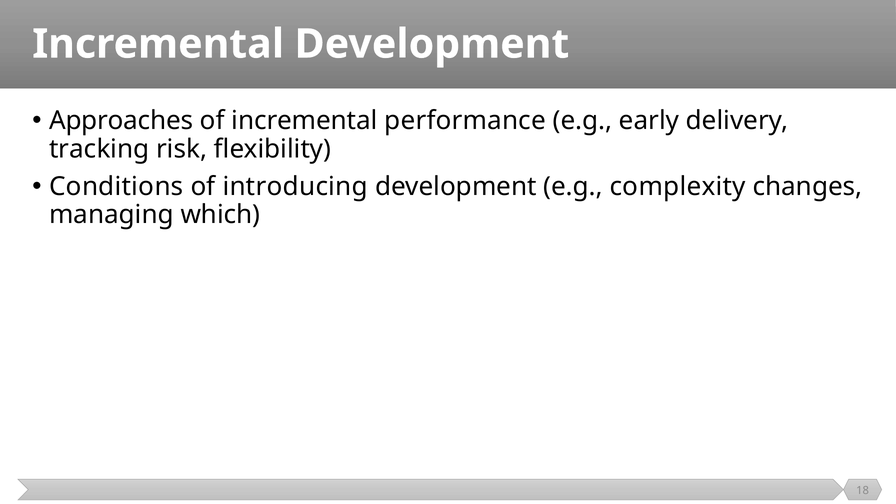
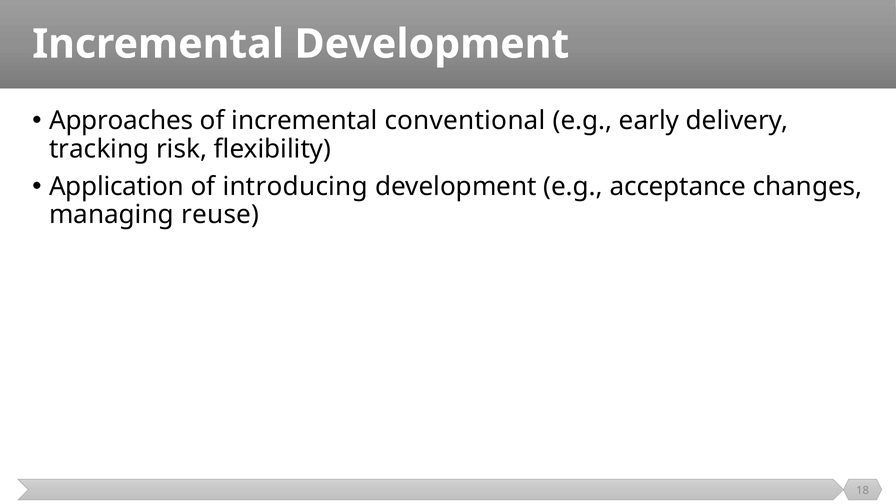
performance: performance -> conventional
Conditions: Conditions -> Application
complexity: complexity -> acceptance
which: which -> reuse
